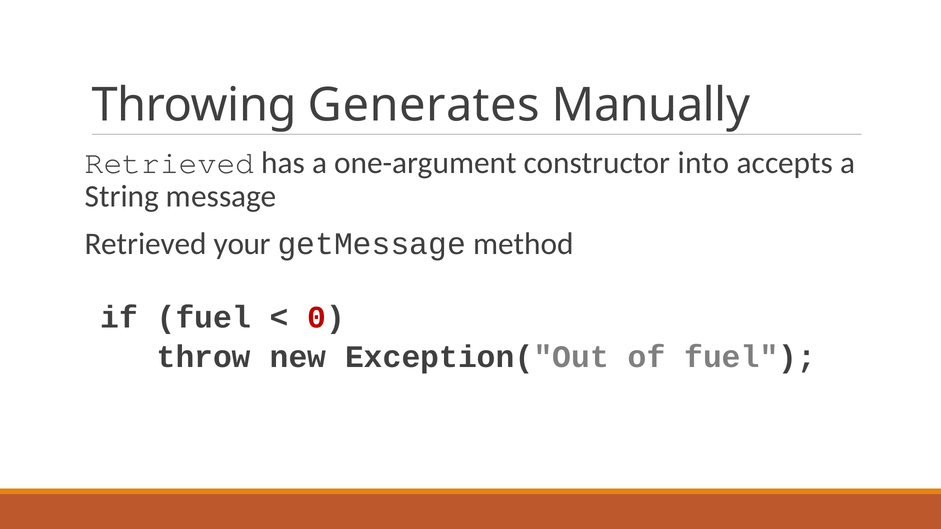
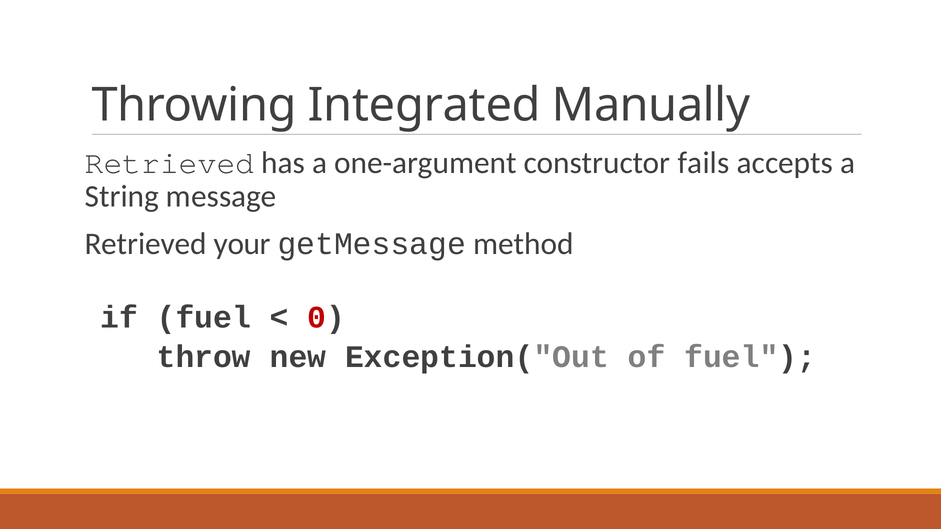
Generates: Generates -> Integrated
into: into -> fails
